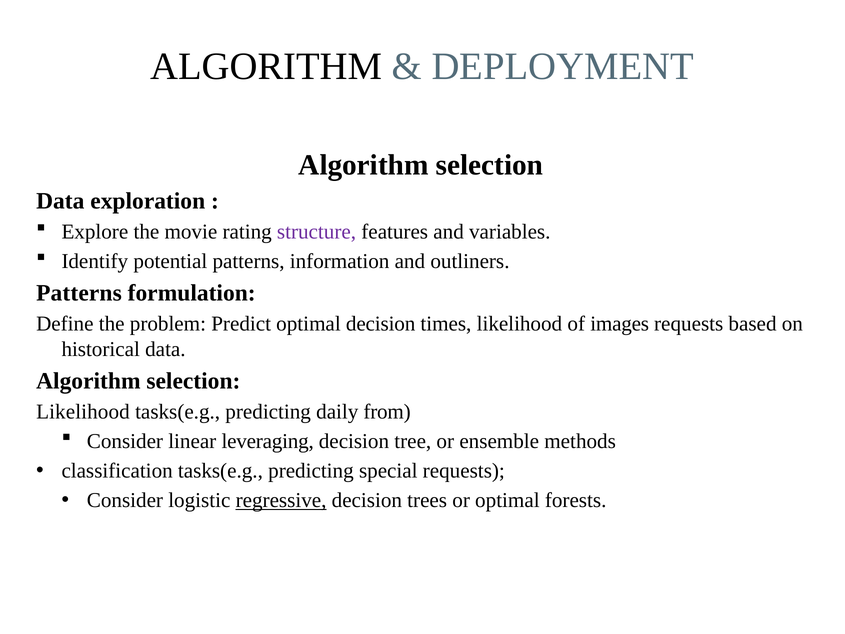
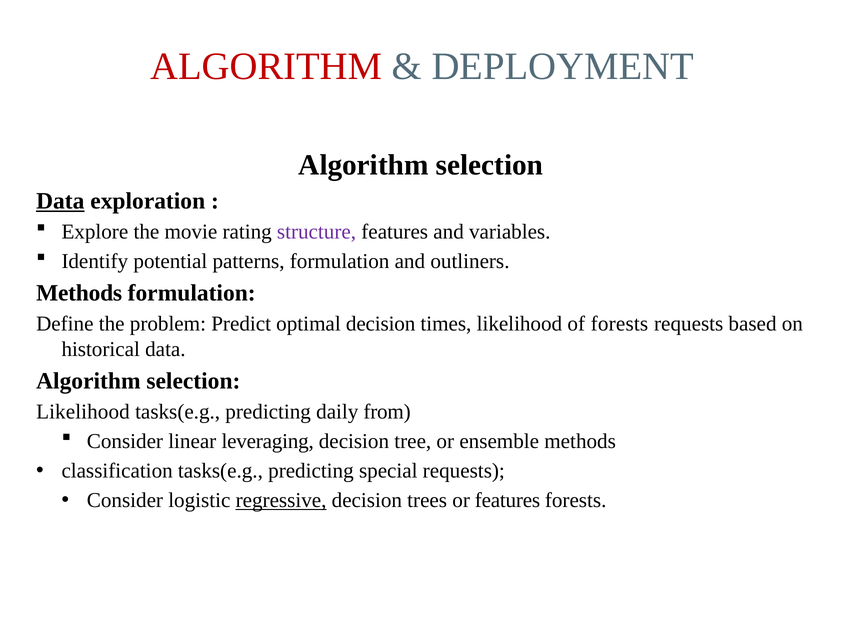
ALGORITHM at (266, 67) colour: black -> red
Data at (60, 201) underline: none -> present
patterns information: information -> formulation
Patterns at (79, 293): Patterns -> Methods
of images: images -> forests
or optimal: optimal -> features
